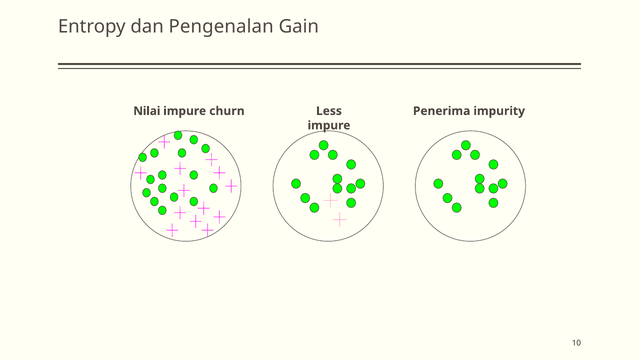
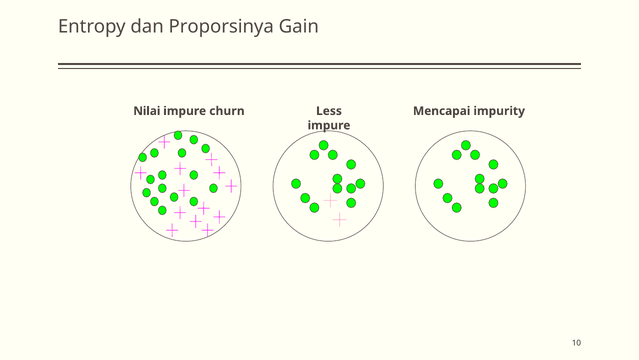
Pengenalan: Pengenalan -> Proporsinya
Penerima: Penerima -> Mencapai
